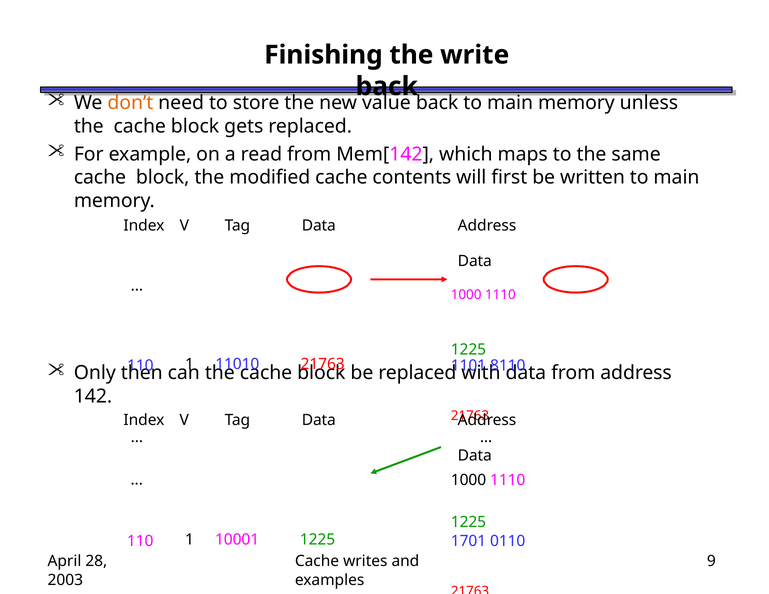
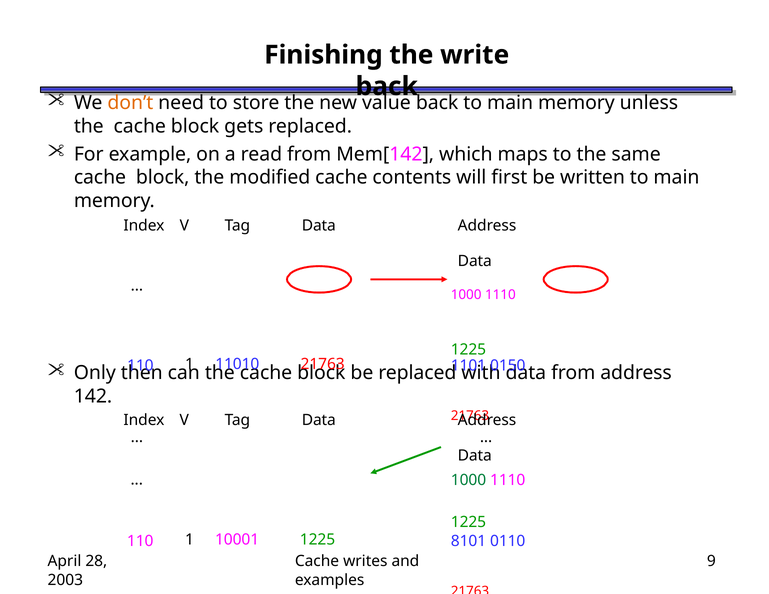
8110: 8110 -> 0150
1000 at (468, 480) colour: black -> green
1701: 1701 -> 8101
